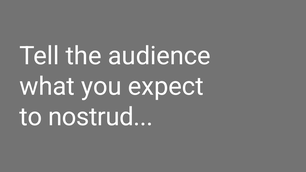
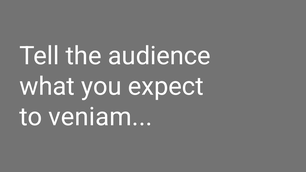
nostrud: nostrud -> veniam
